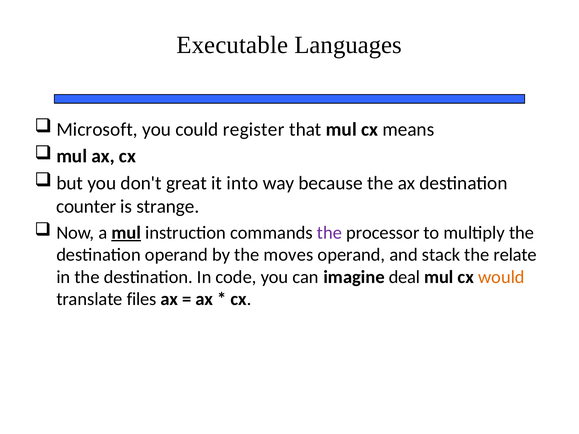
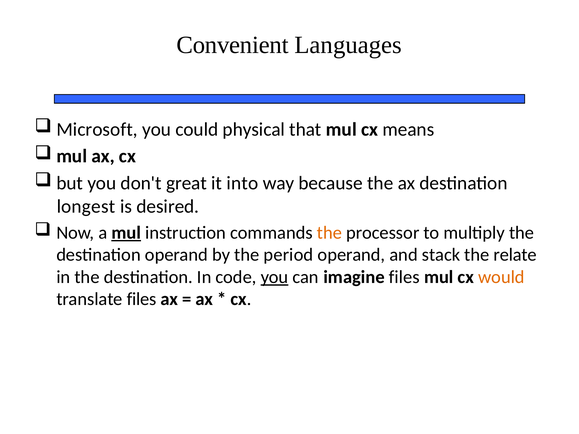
Executable: Executable -> Convenient
register: register -> physical
counter: counter -> longest
strange: strange -> desired
the at (329, 233) colour: purple -> orange
moves: moves -> period
you at (275, 277) underline: none -> present
imagine deal: deal -> files
